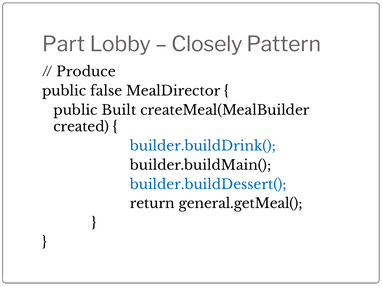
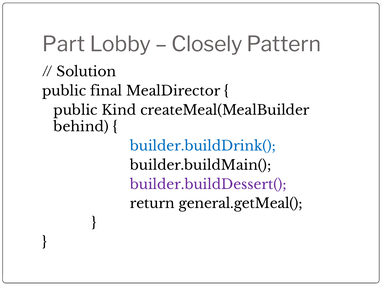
Produce: Produce -> Solution
false: false -> final
Built: Built -> Kind
created: created -> behind
builder.buildDessert( colour: blue -> purple
